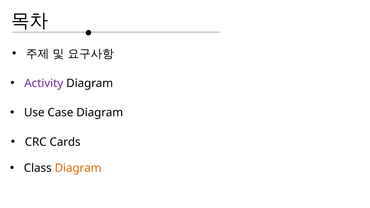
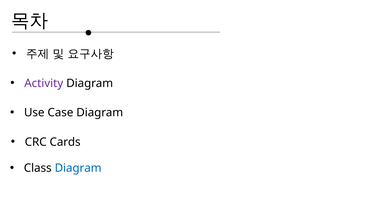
Diagram at (78, 168) colour: orange -> blue
